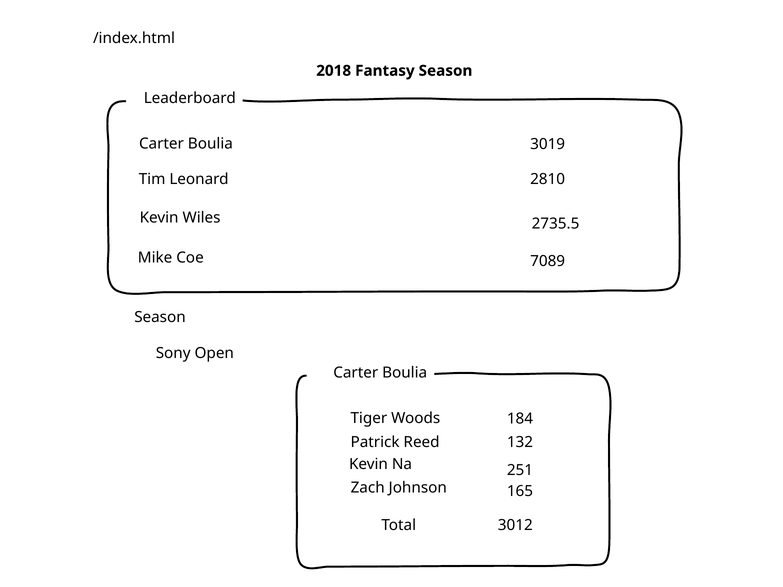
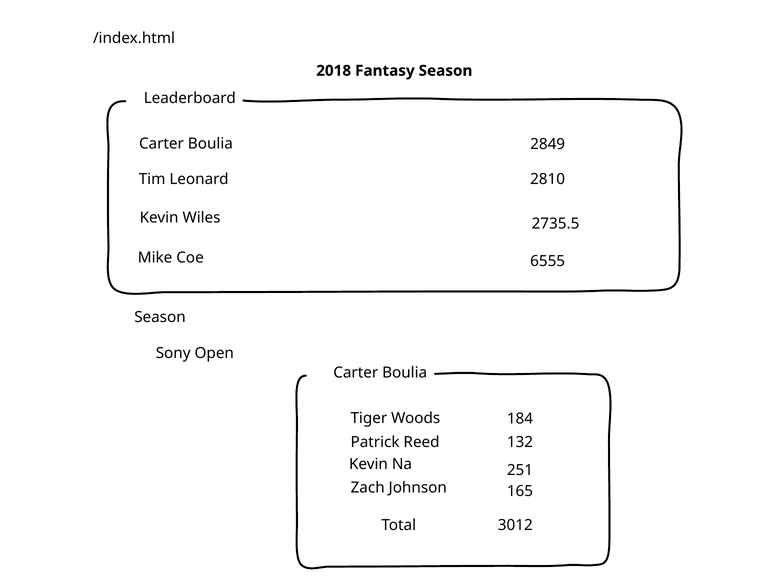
3019: 3019 -> 2849
7089: 7089 -> 6555
